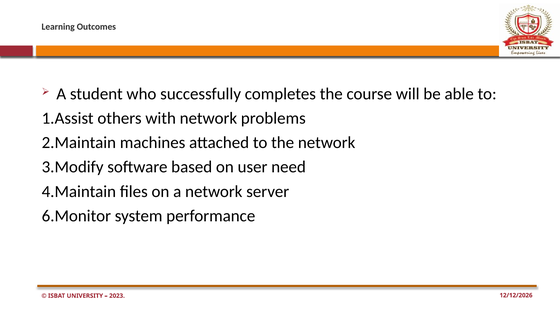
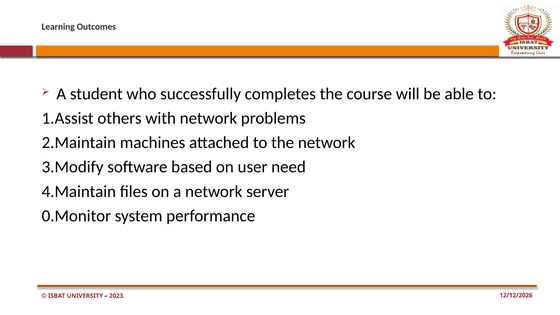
6.Monitor: 6.Monitor -> 0.Monitor
